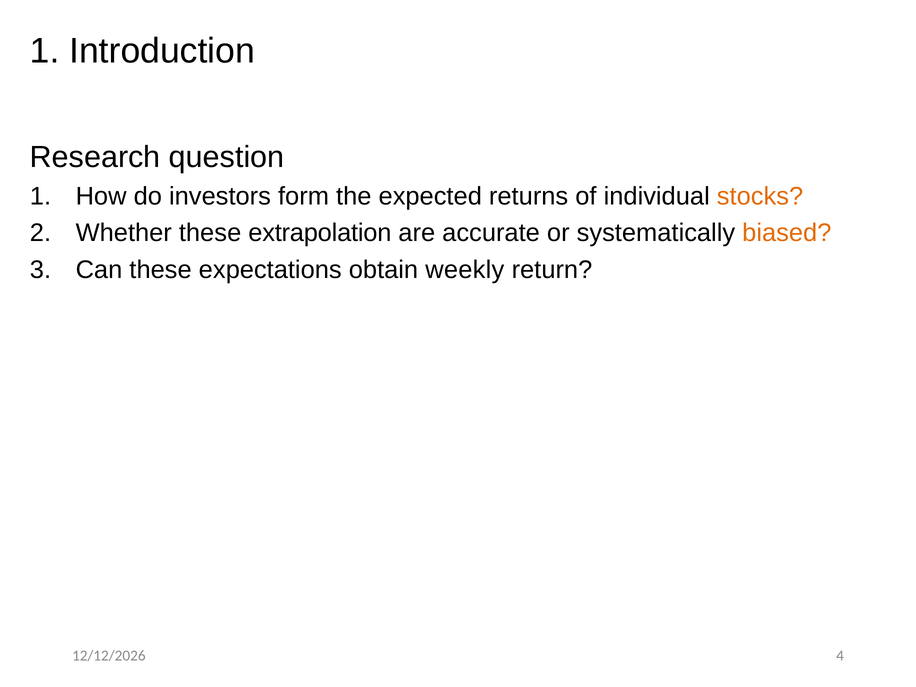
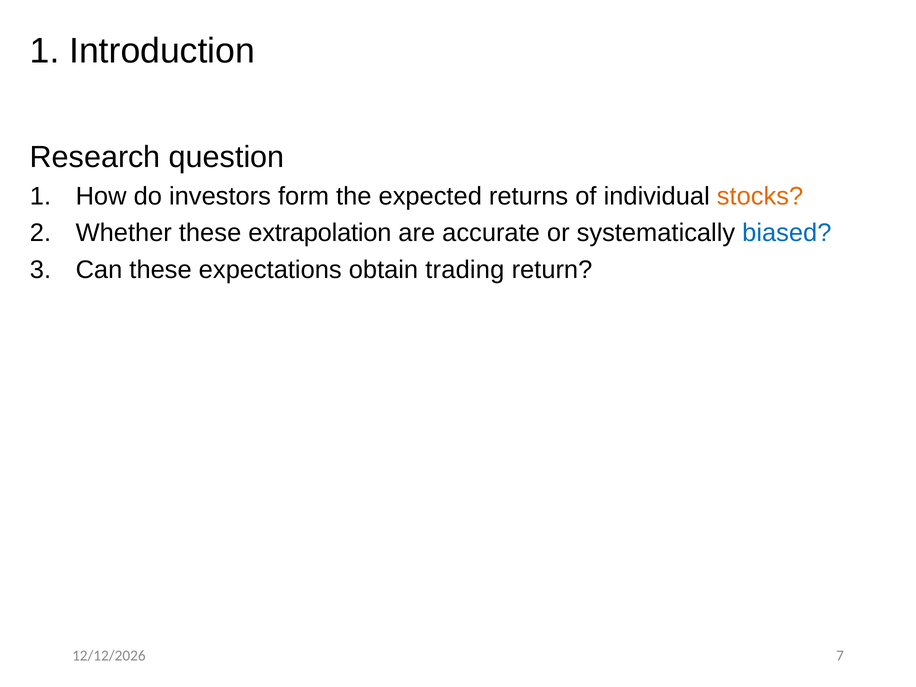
biased colour: orange -> blue
weekly: weekly -> trading
4: 4 -> 7
